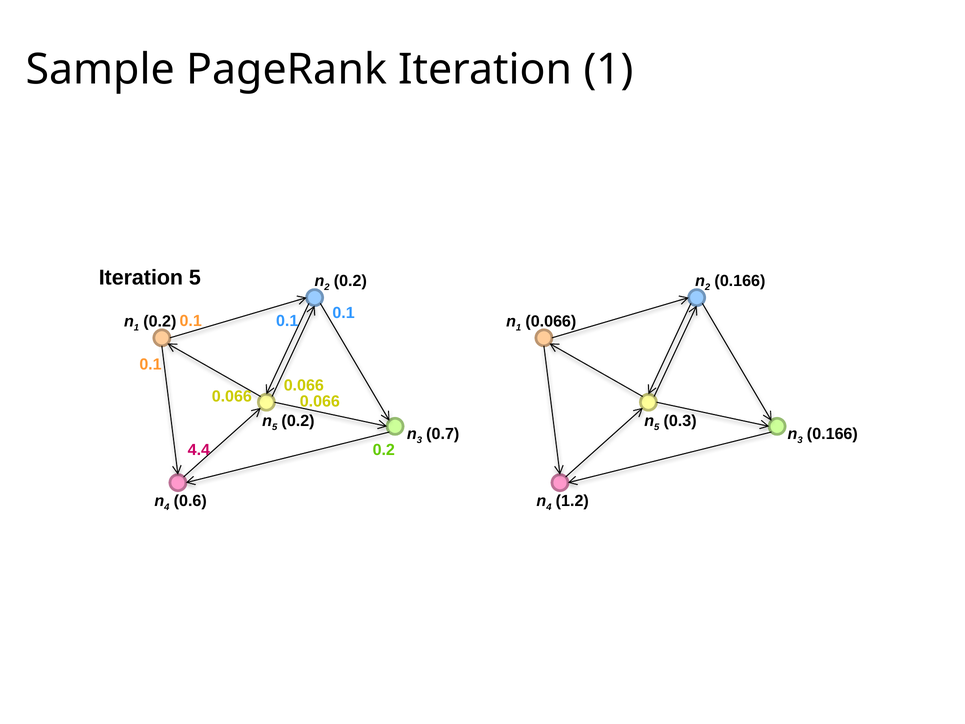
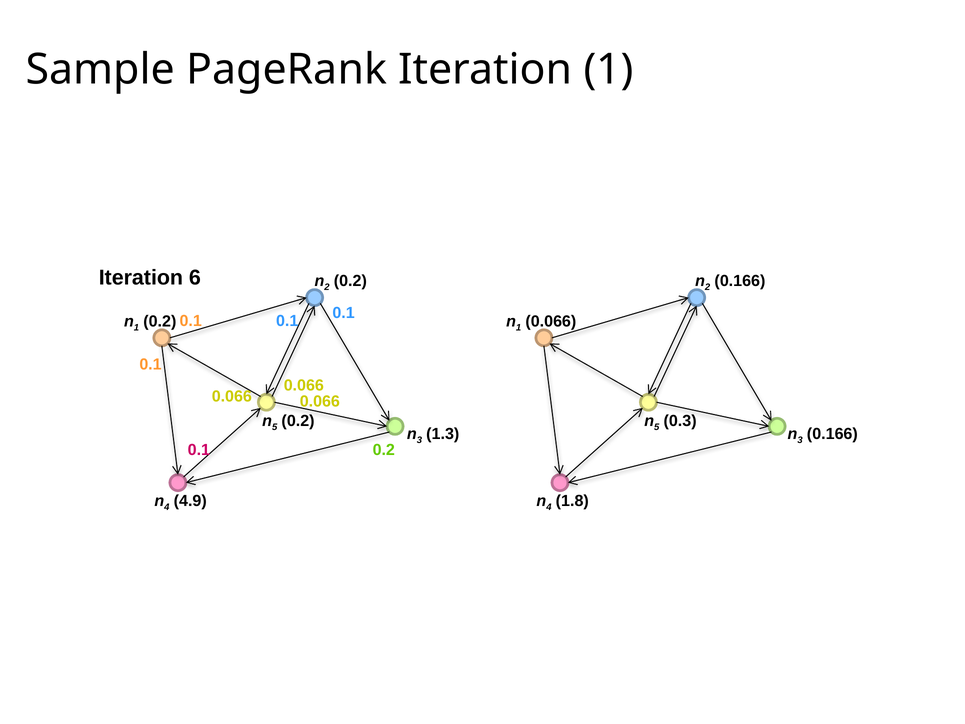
Iteration 5: 5 -> 6
0.7: 0.7 -> 1.3
4.4 at (199, 450): 4.4 -> 0.1
0.6: 0.6 -> 4.9
1.2: 1.2 -> 1.8
